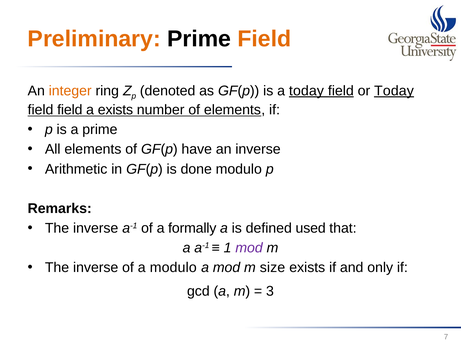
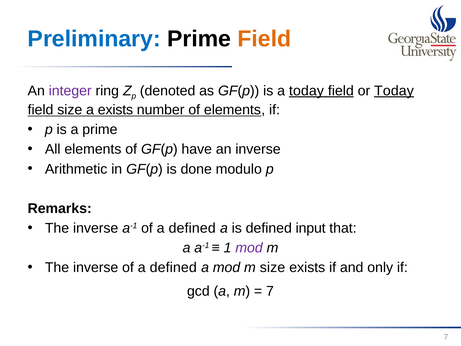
Preliminary colour: orange -> blue
integer colour: orange -> purple
field field: field -> size
a-1 of a formally: formally -> defined
used: used -> input
inverse of a modulo: modulo -> defined
3 at (270, 291): 3 -> 7
